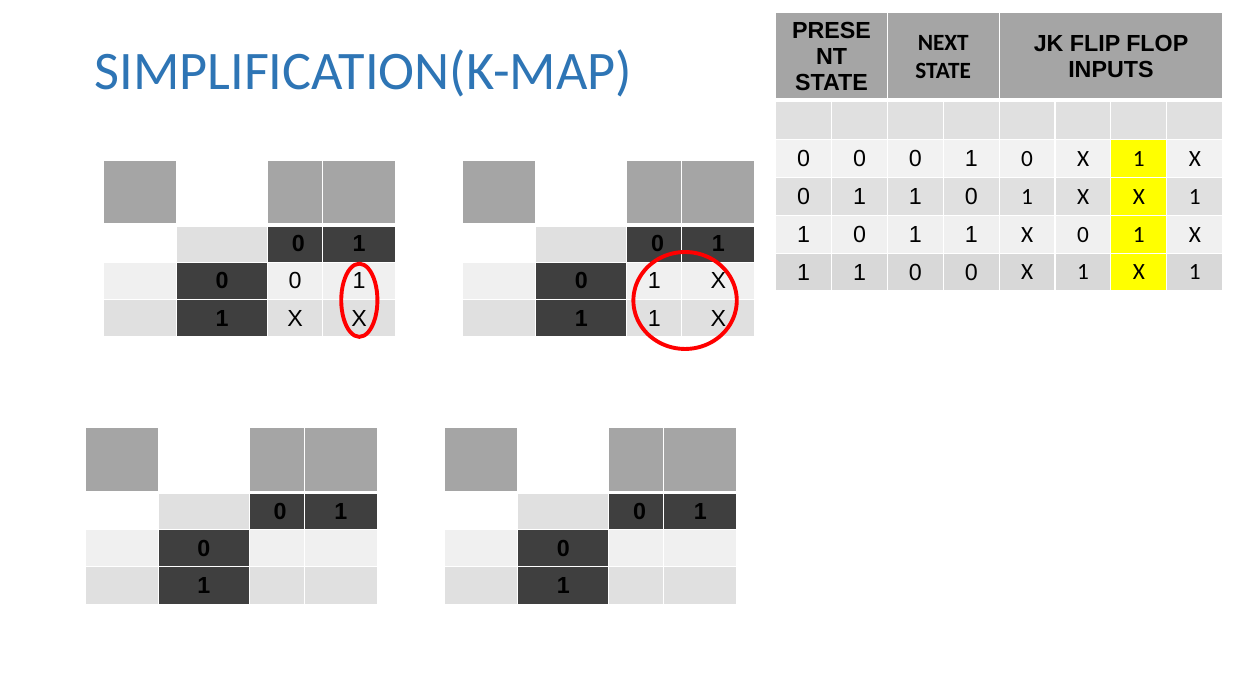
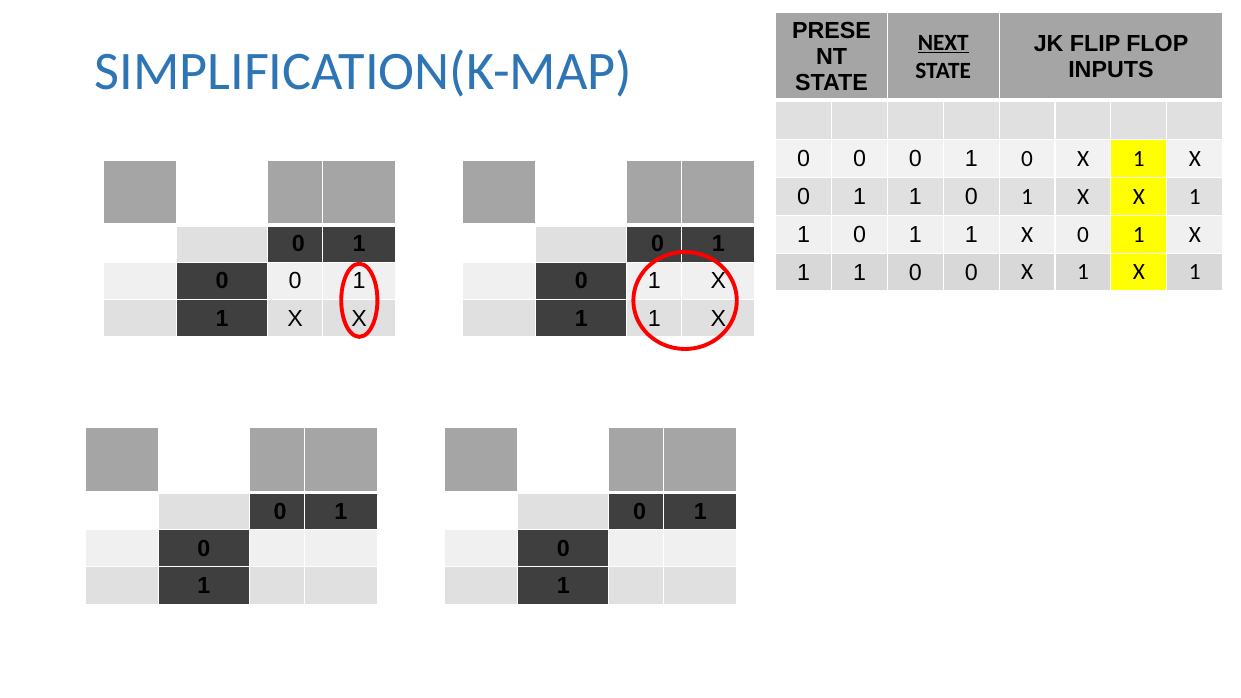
NEXT underline: none -> present
